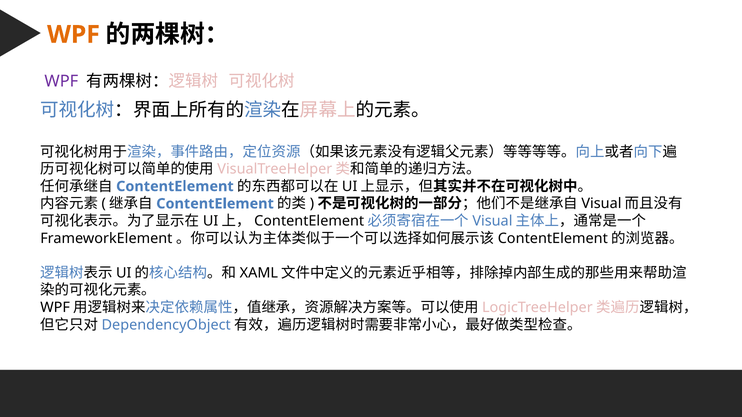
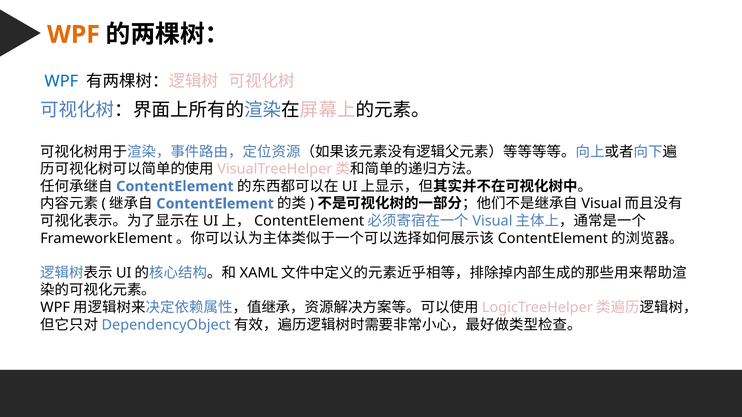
WPF at (61, 81) colour: purple -> blue
